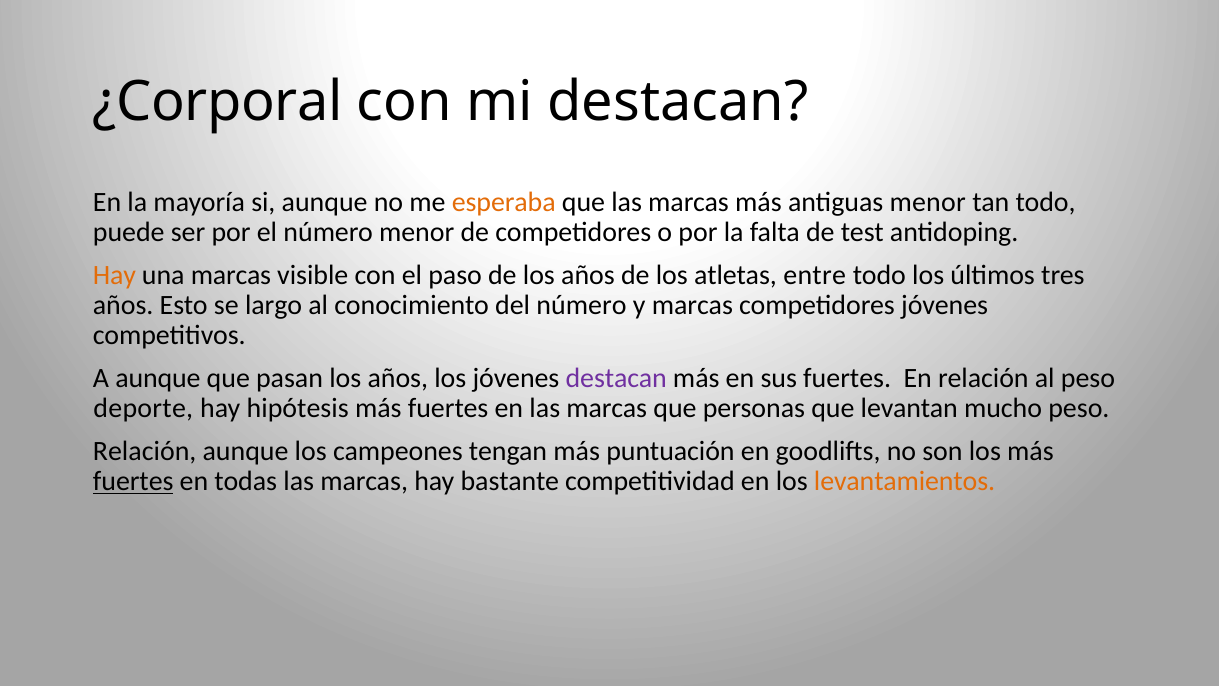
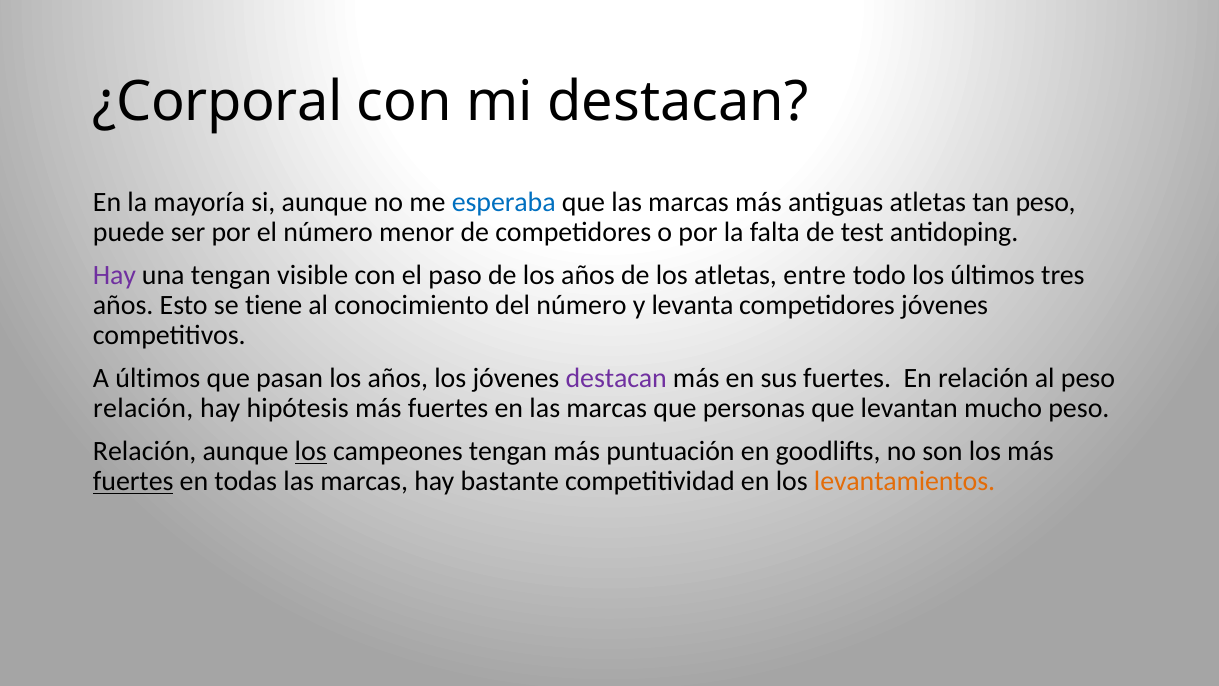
esperaba colour: orange -> blue
antiguas menor: menor -> atletas
tan todo: todo -> peso
Hay at (114, 275) colour: orange -> purple
una marcas: marcas -> tengan
largo: largo -> tiene
y marcas: marcas -> levanta
A aunque: aunque -> últimos
deporte at (143, 408): deporte -> relación
los at (311, 451) underline: none -> present
